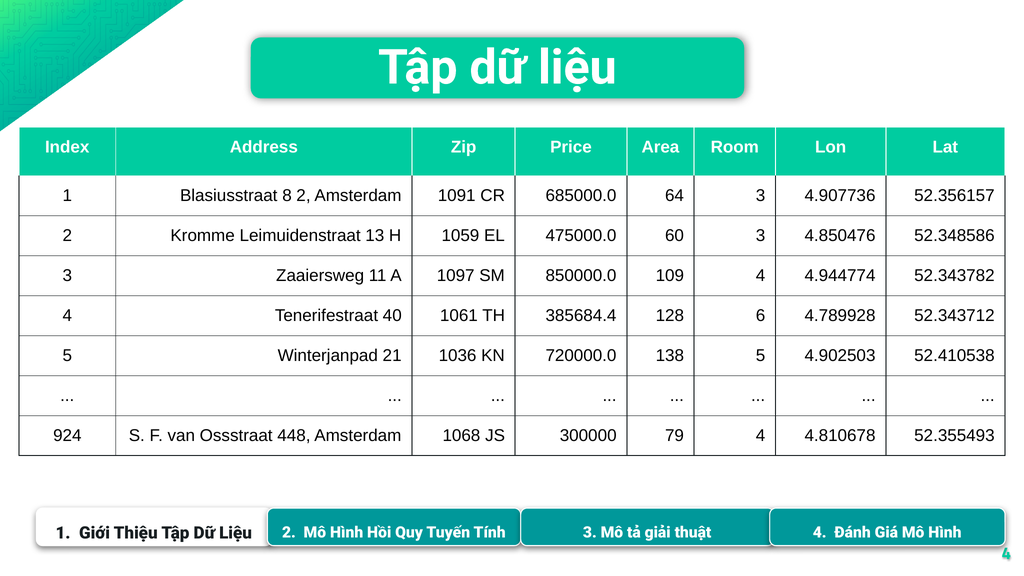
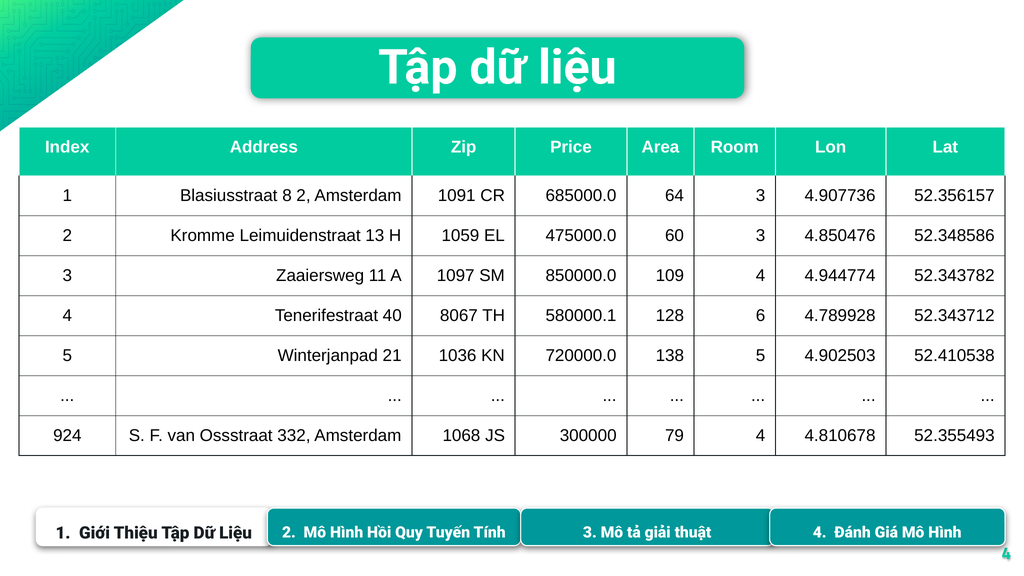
1061: 1061 -> 8067
385684.4: 385684.4 -> 580000.1
448: 448 -> 332
